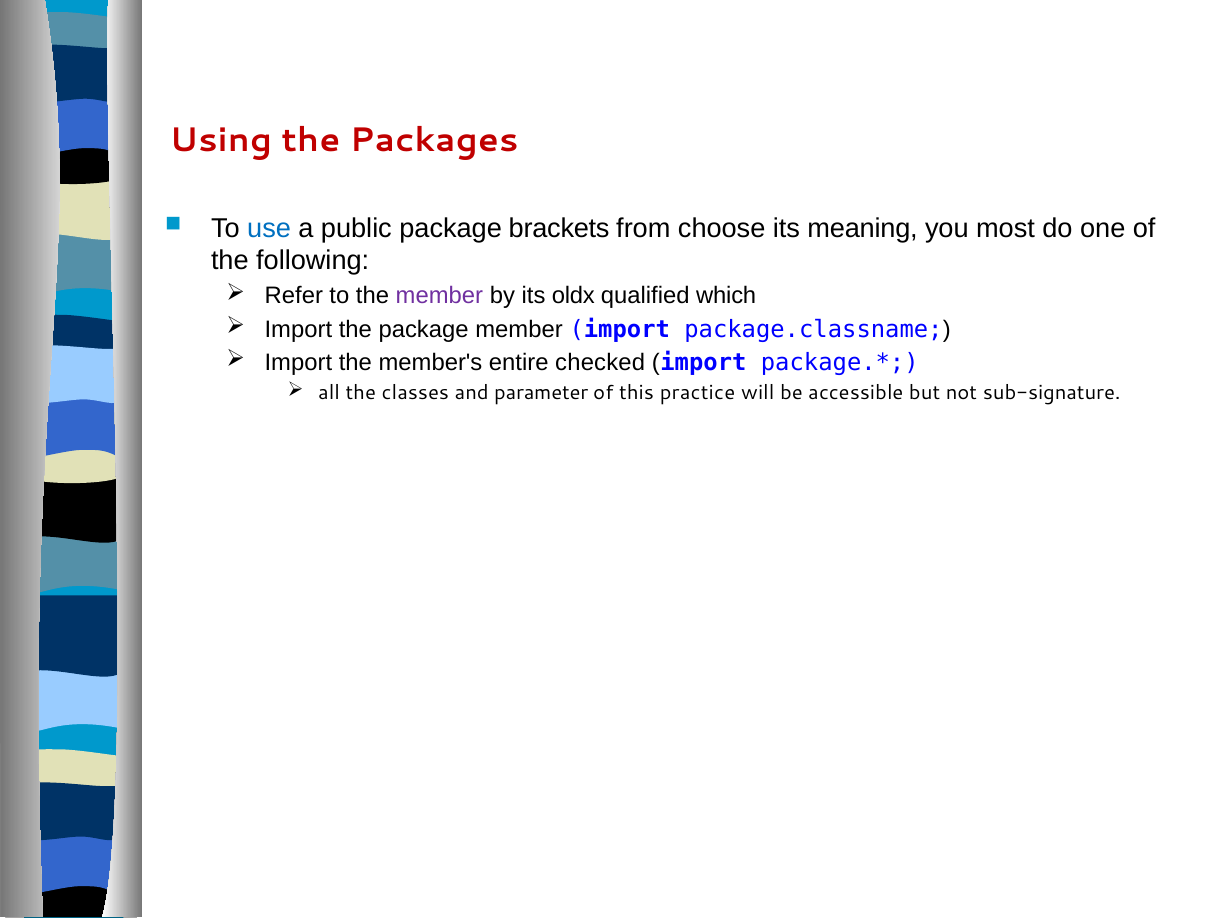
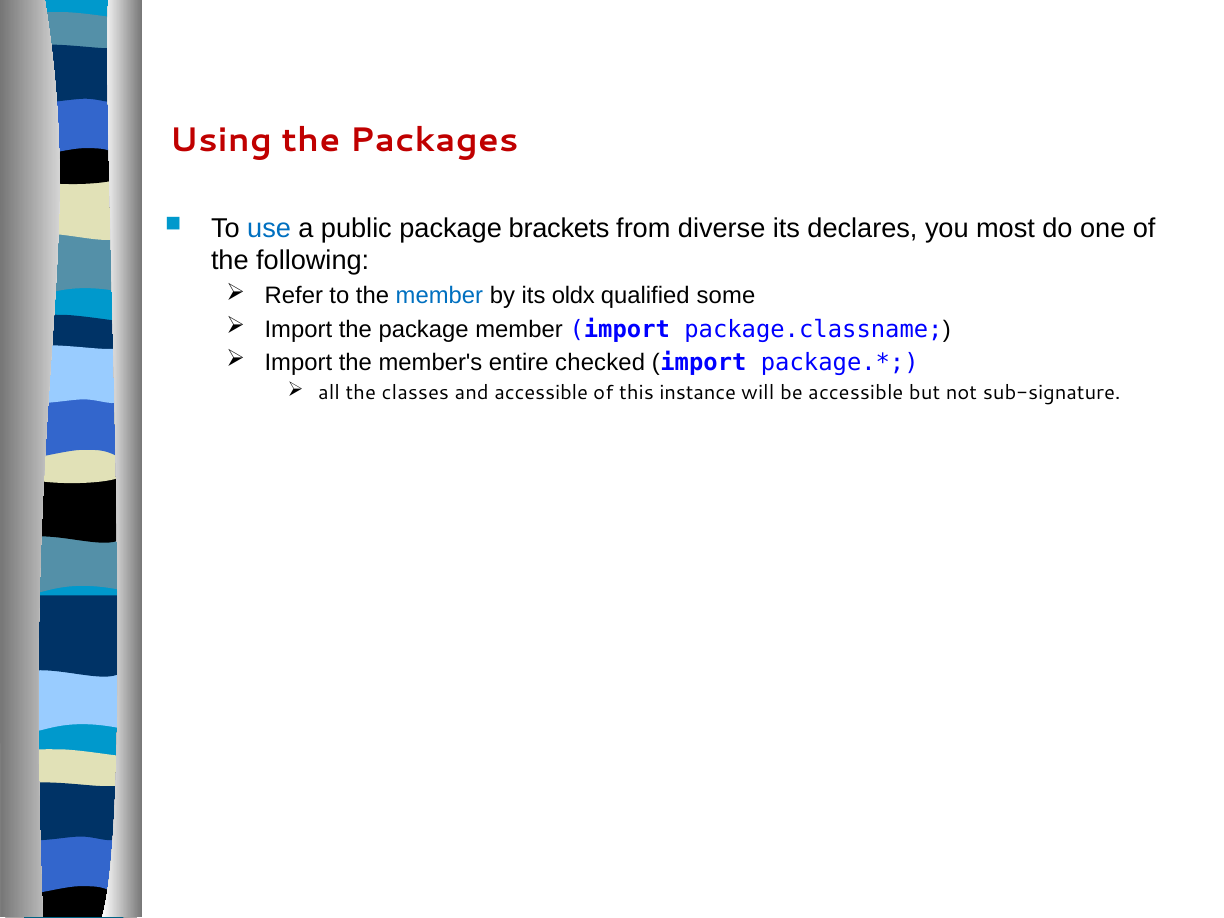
choose: choose -> diverse
meaning: meaning -> declares
member at (439, 296) colour: purple -> blue
which: which -> some
and parameter: parameter -> accessible
practice: practice -> instance
